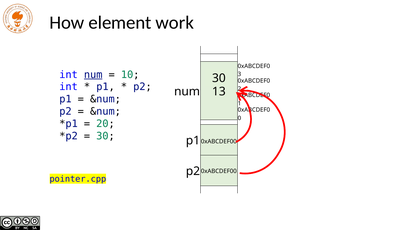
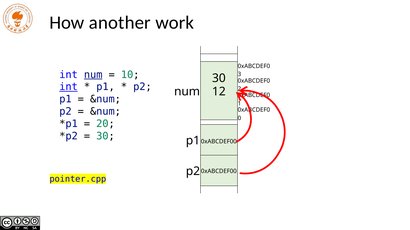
element: element -> another
int at (69, 87) underline: none -> present
13: 13 -> 12
